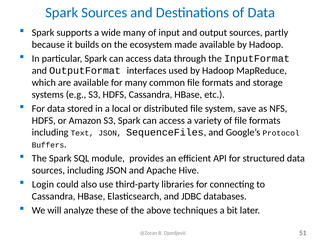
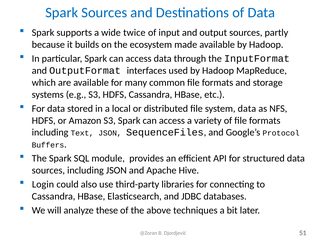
wide many: many -> twice
system save: save -> data
